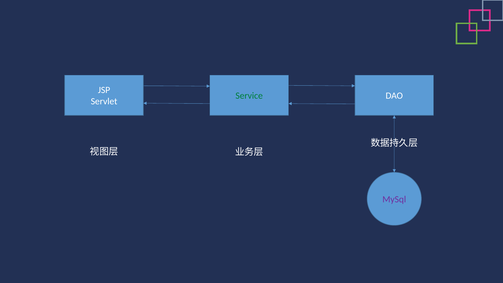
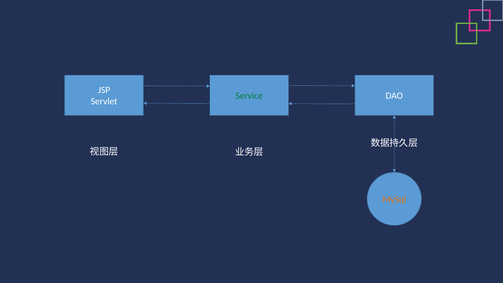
MySql colour: purple -> orange
